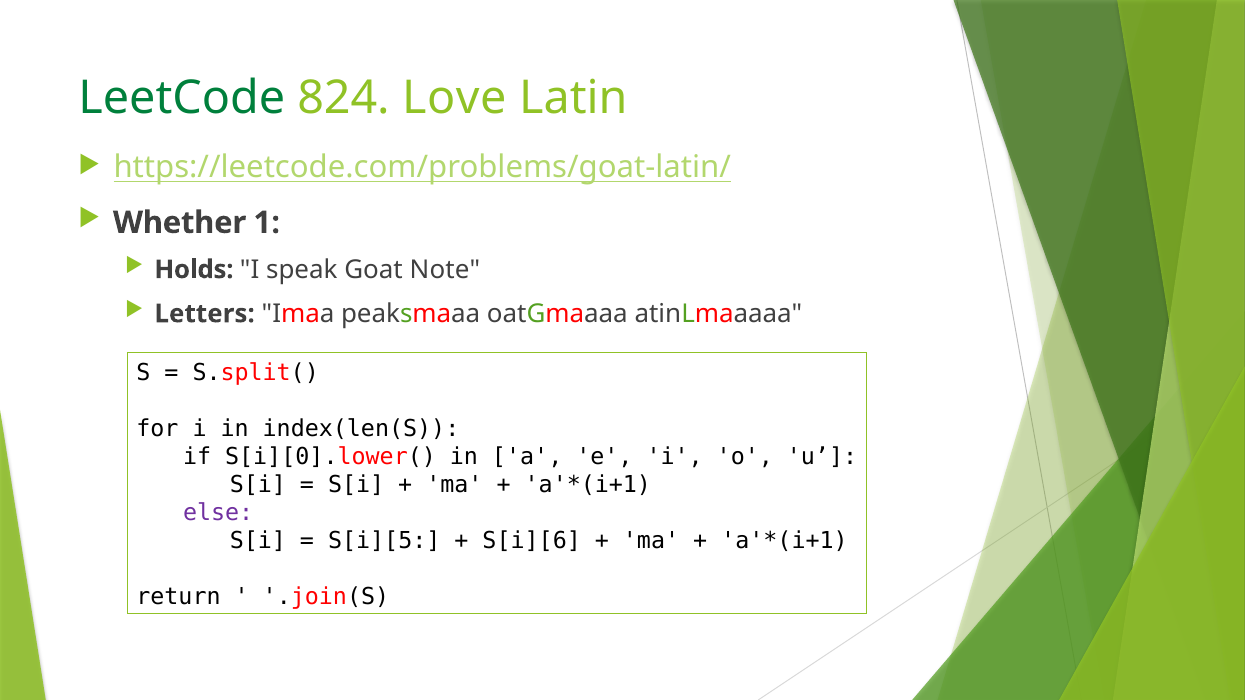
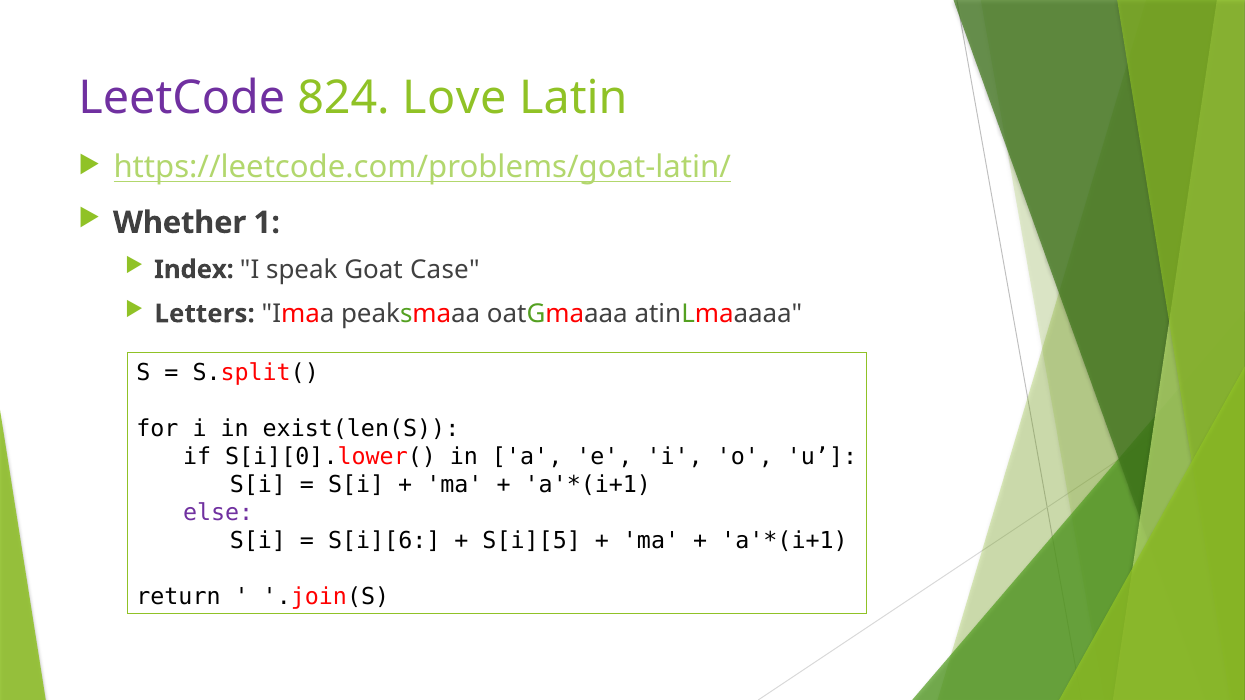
LeetCode colour: green -> purple
Holds: Holds -> Index
Note: Note -> Case
index(len(S: index(len(S -> exist(len(S
S[i][5: S[i][5 -> S[i][6
S[i][6: S[i][6 -> S[i][5
